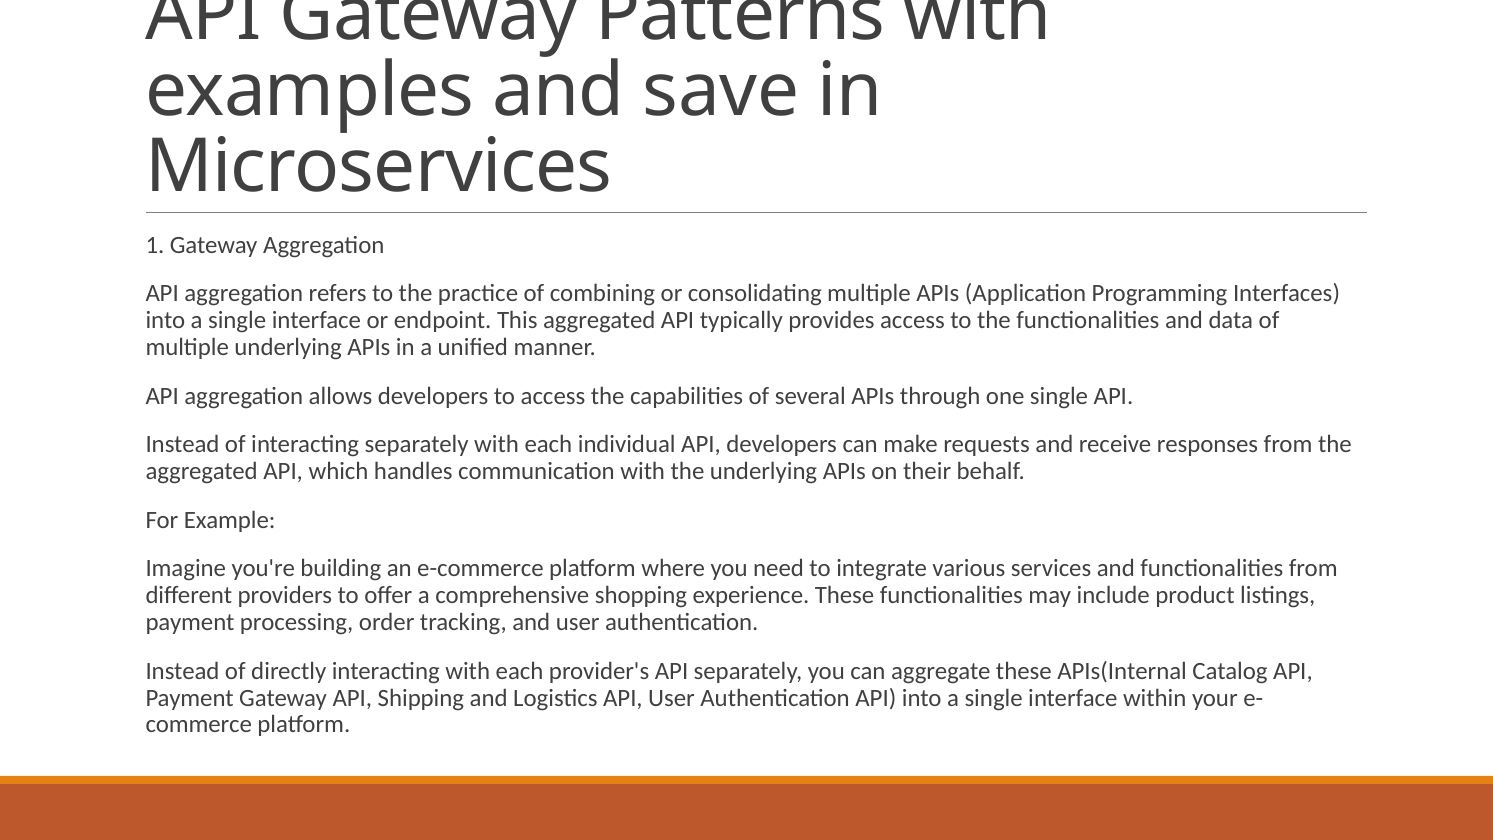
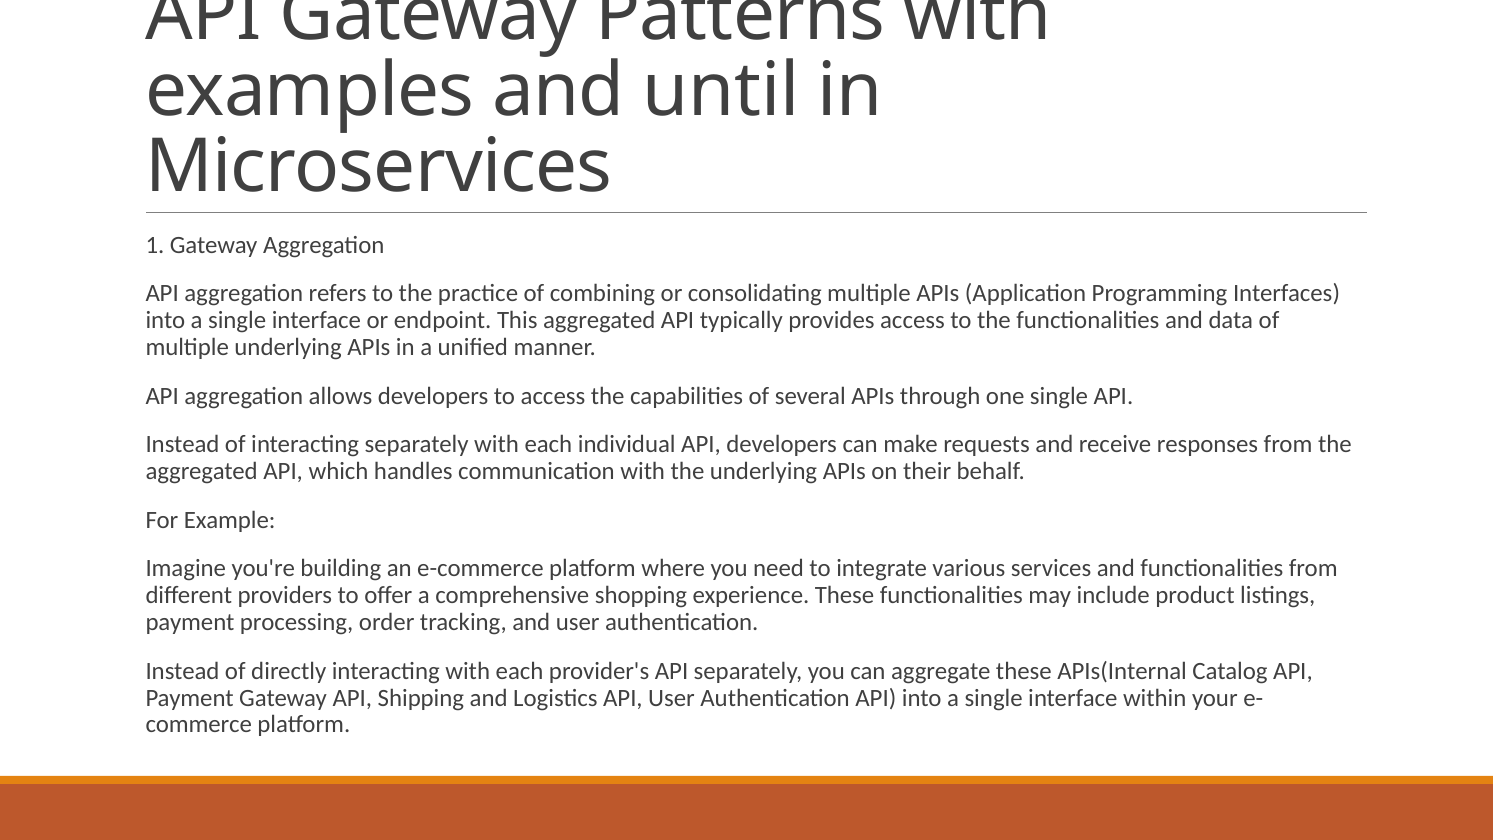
save: save -> until
